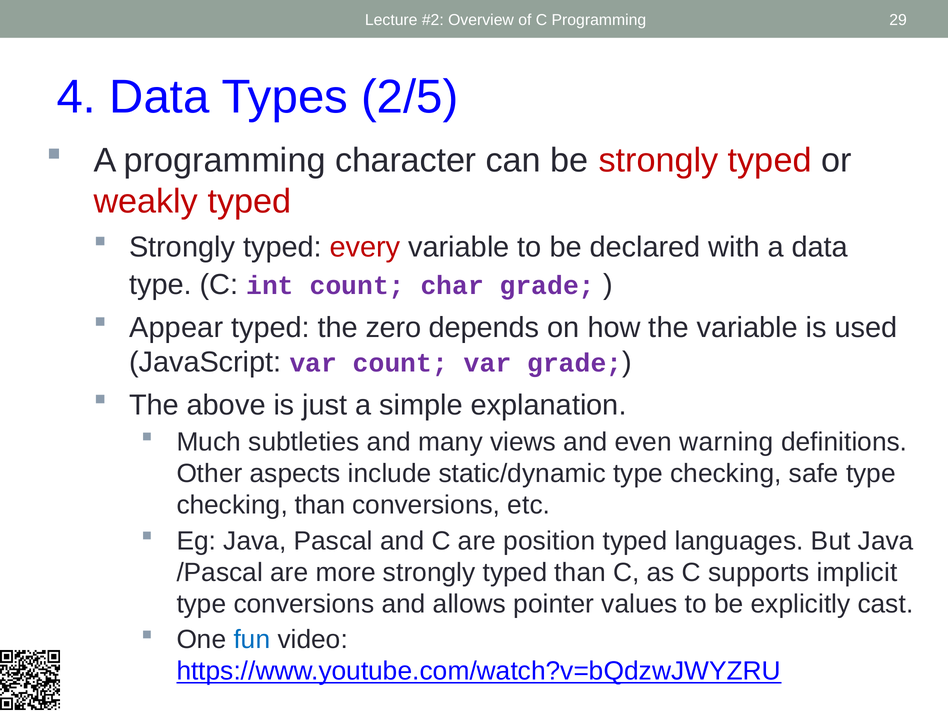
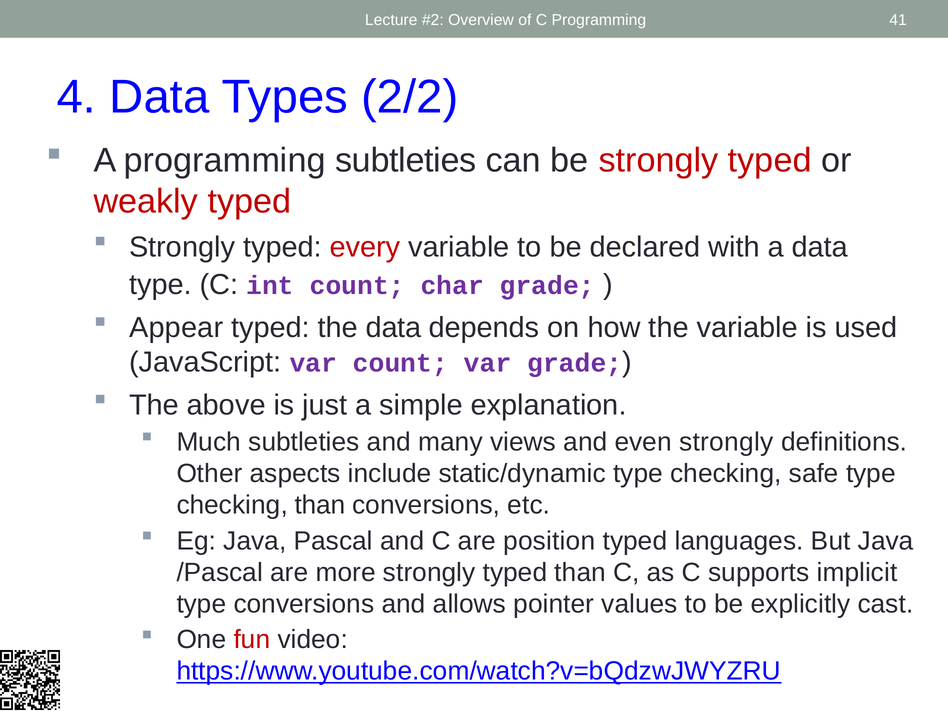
29: 29 -> 41
2/5: 2/5 -> 2/2
programming character: character -> subtleties
the zero: zero -> data
even warning: warning -> strongly
fun colour: blue -> red
